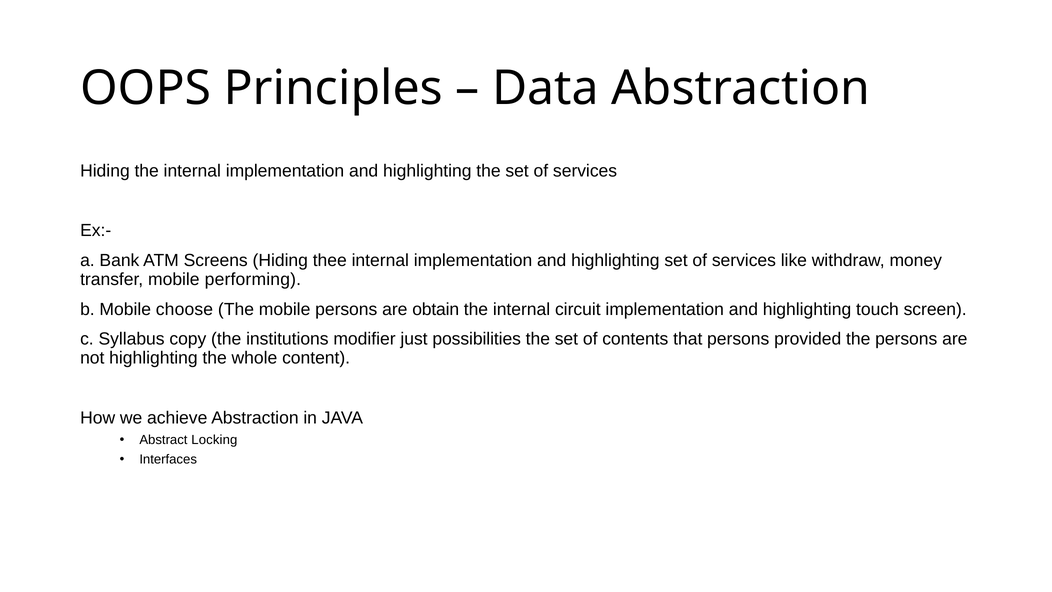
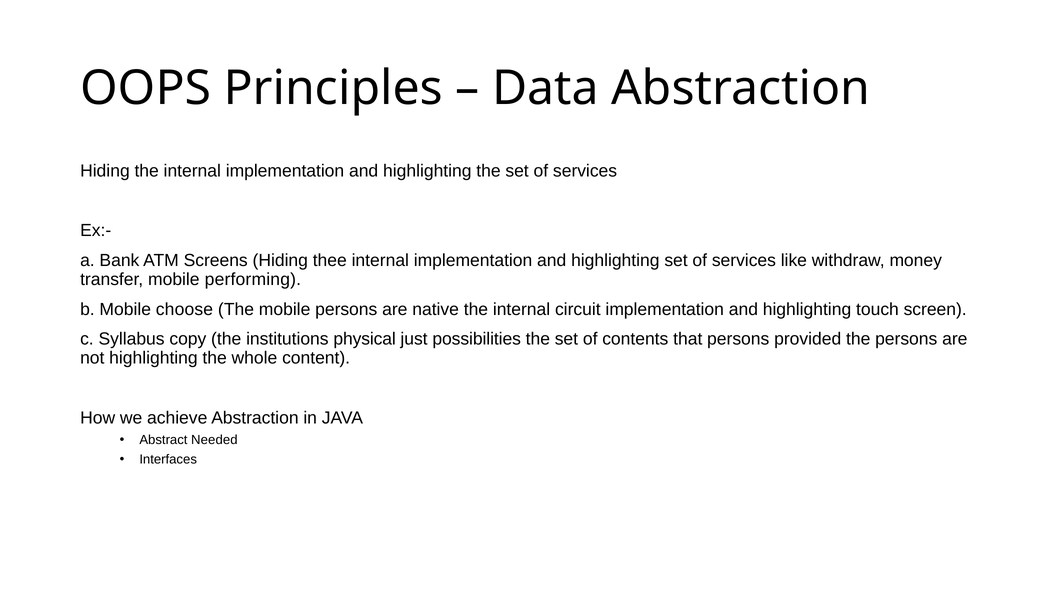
obtain: obtain -> native
modifier: modifier -> physical
Locking: Locking -> Needed
